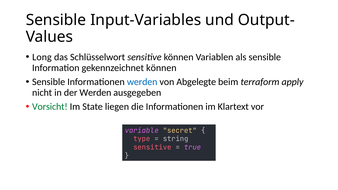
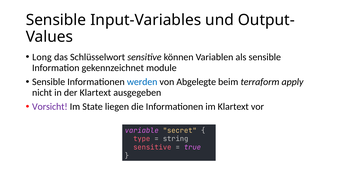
gekennzeichnet können: können -> module
der Werden: Werden -> Klartext
Vorsicht colour: green -> purple
